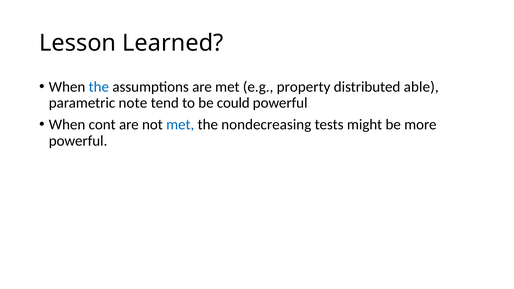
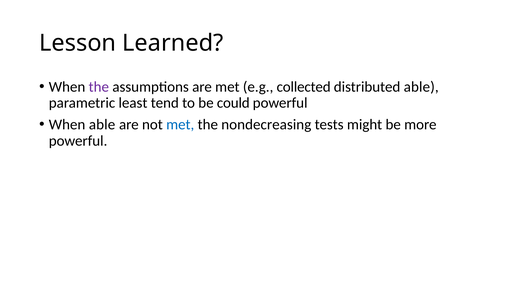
the at (99, 87) colour: blue -> purple
property: property -> collected
note: note -> least
When cont: cont -> able
